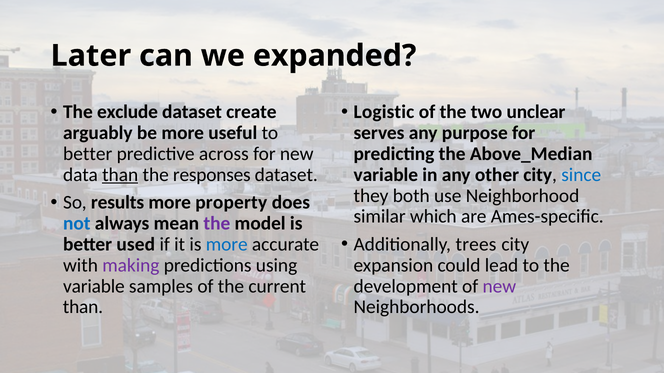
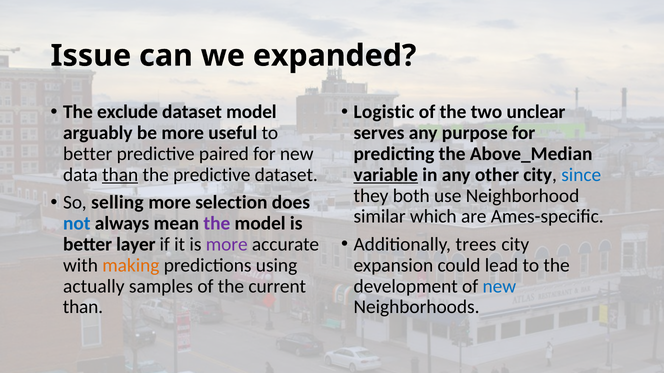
Later: Later -> Issue
dataset create: create -> model
across: across -> paired
the responses: responses -> predictive
variable at (386, 175) underline: none -> present
results: results -> selling
property: property -> selection
used: used -> layer
more at (227, 245) colour: blue -> purple
making colour: purple -> orange
variable at (94, 287): variable -> actually
new at (499, 287) colour: purple -> blue
